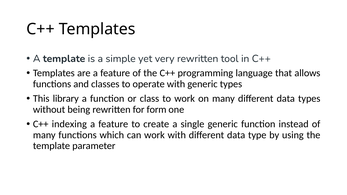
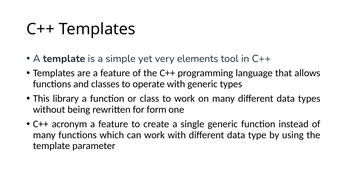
very rewritten: rewritten -> elements
indexing: indexing -> acronym
